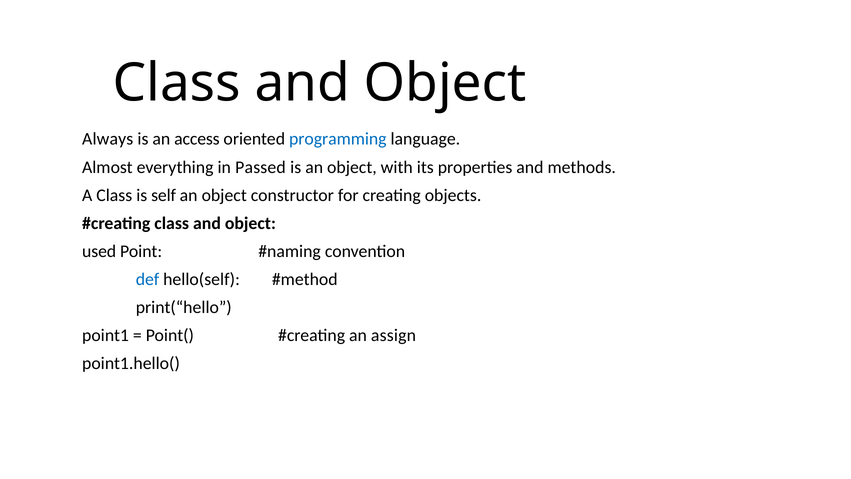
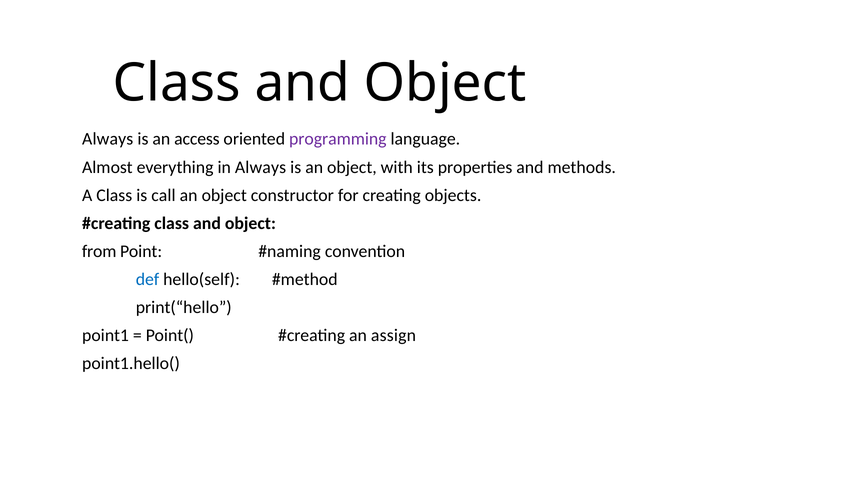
programming colour: blue -> purple
in Passed: Passed -> Always
self: self -> call
used: used -> from
